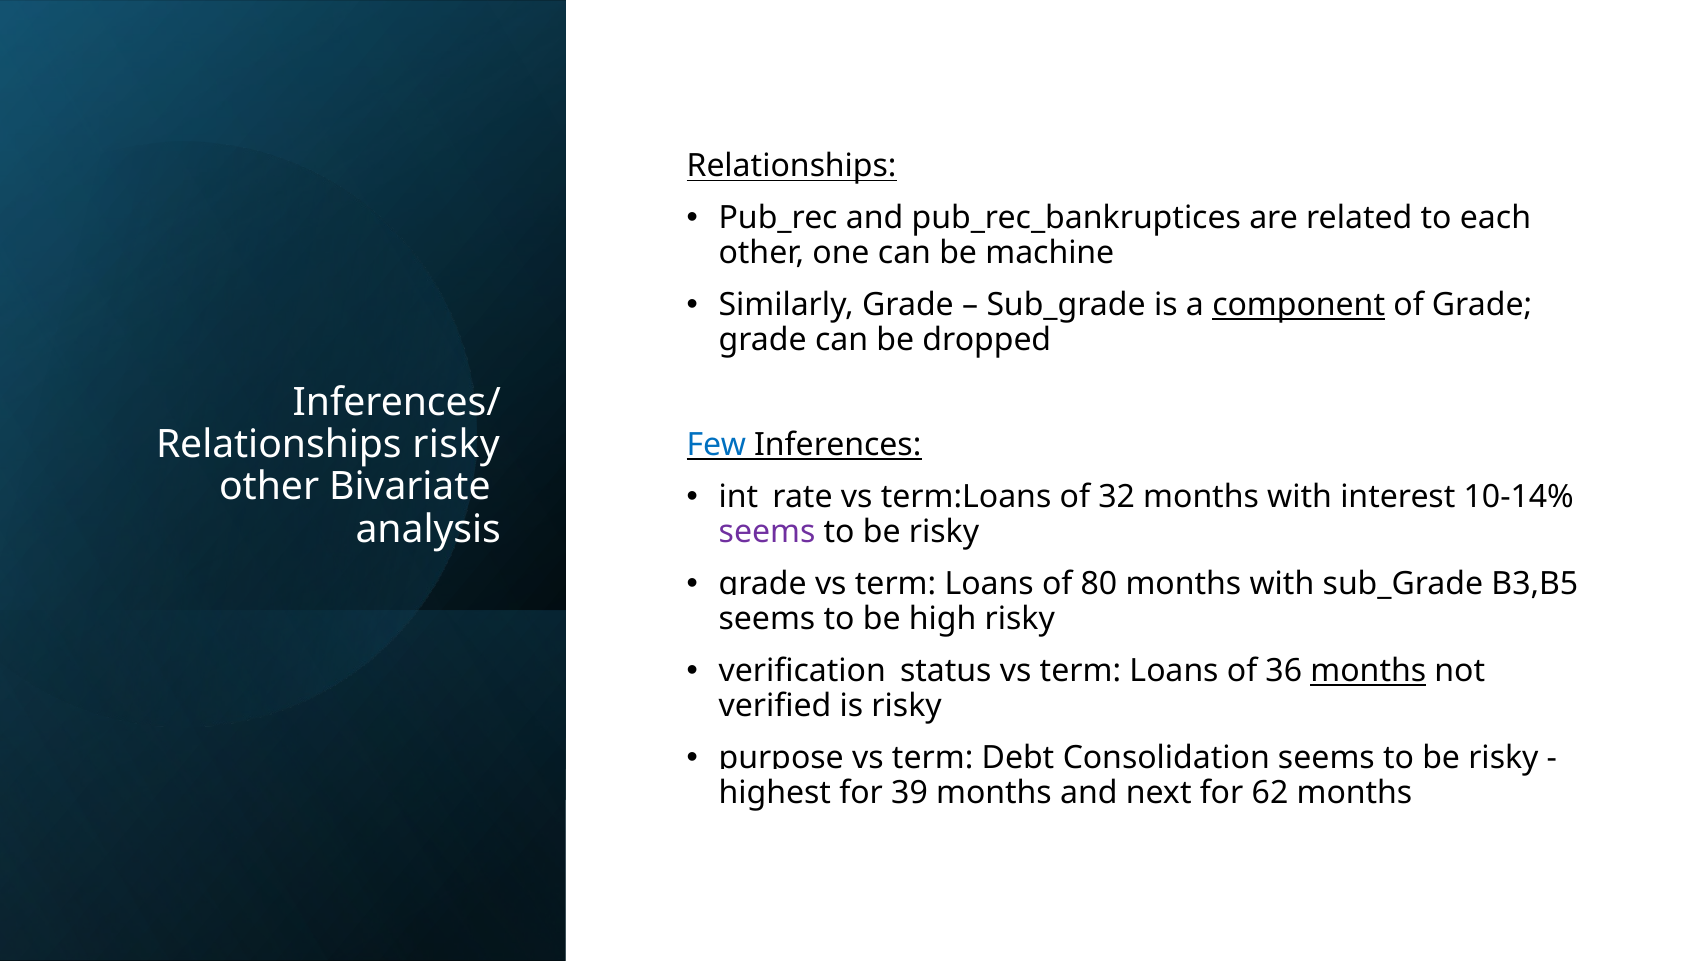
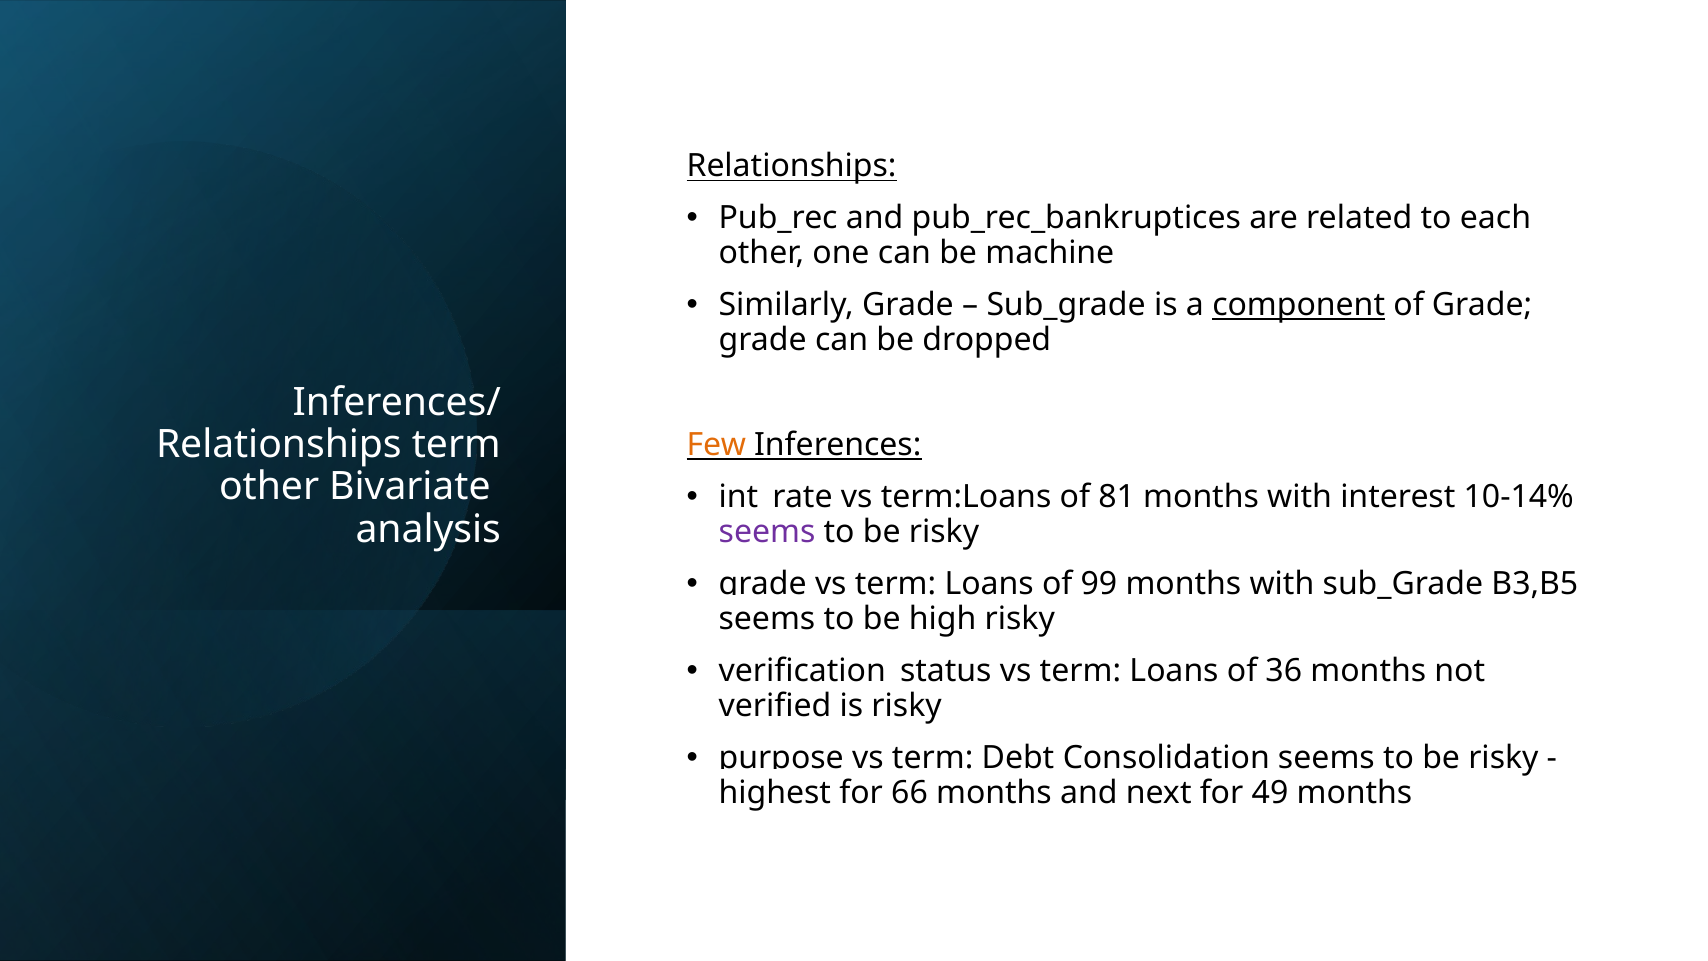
Relationships risky: risky -> term
Few colour: blue -> orange
32: 32 -> 81
80: 80 -> 99
months at (1368, 671) underline: present -> none
39: 39 -> 66
62: 62 -> 49
